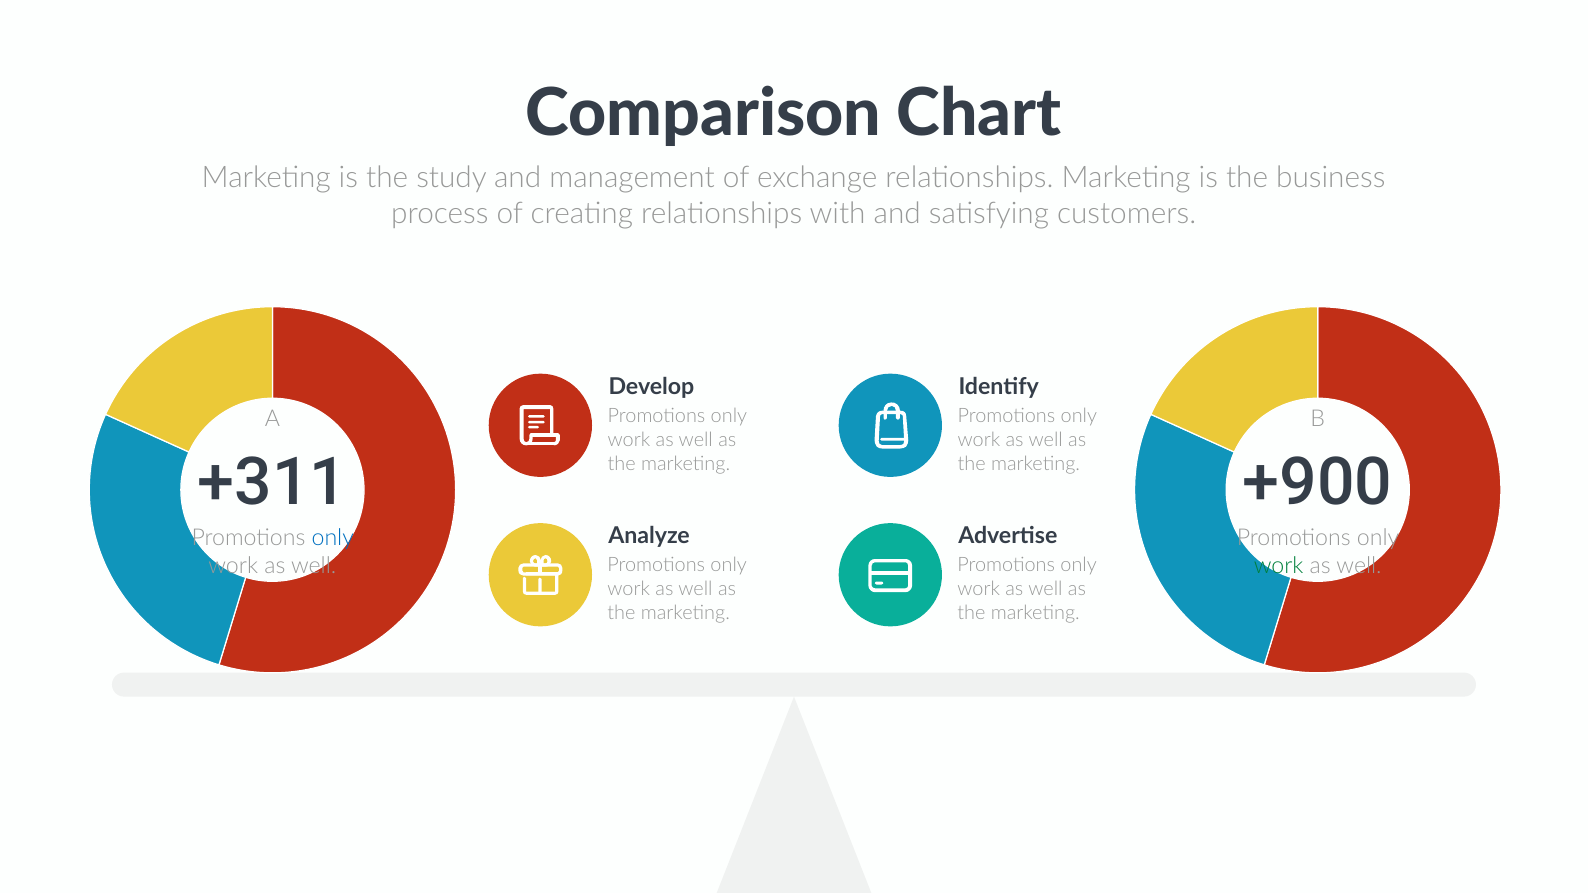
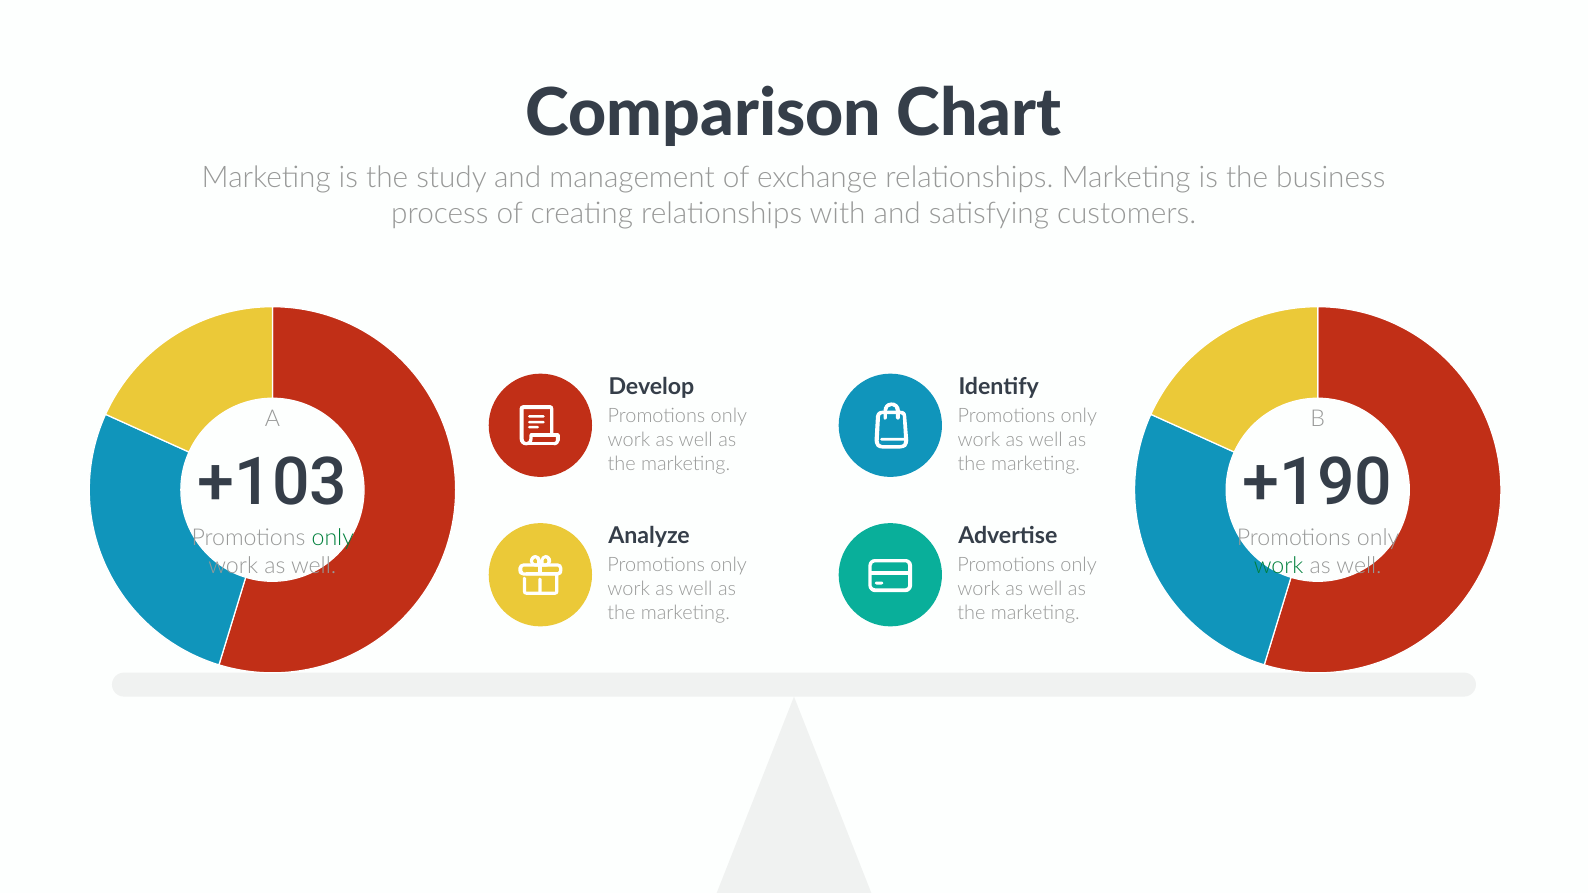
+311: +311 -> +103
+900: +900 -> +190
only at (333, 538) colour: blue -> green
